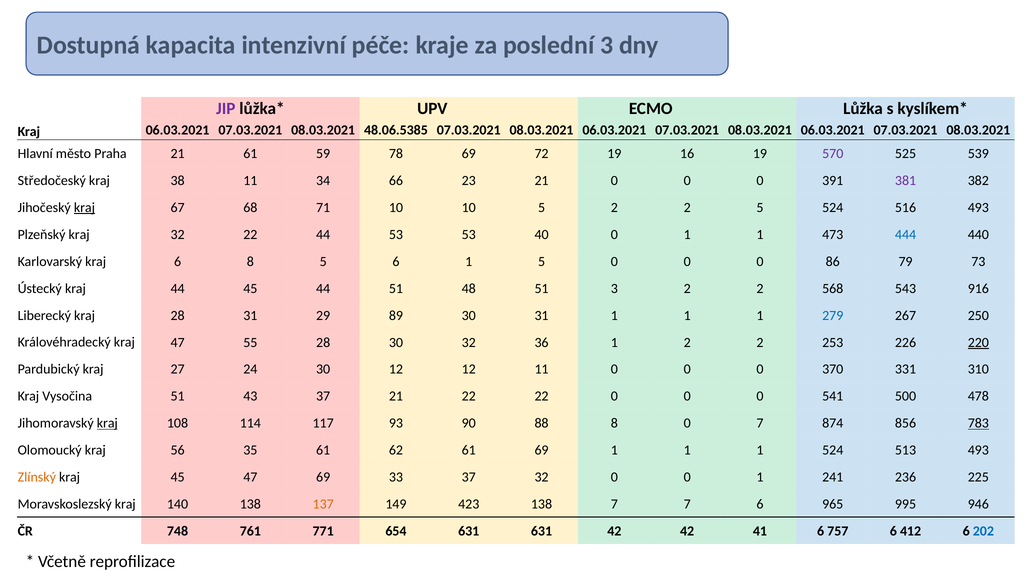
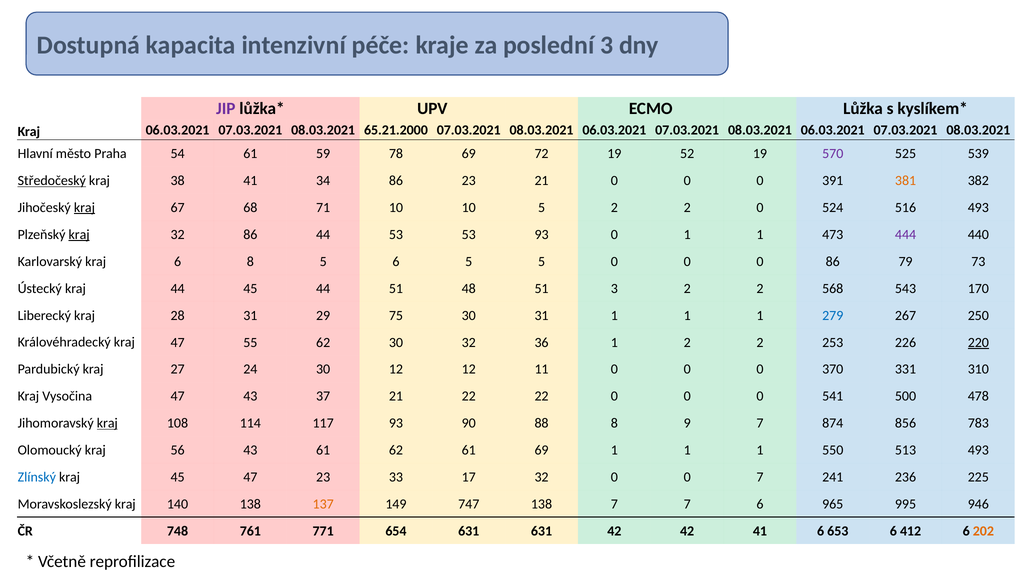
48.06.5385: 48.06.5385 -> 65.21.2000
Praha 21: 21 -> 54
16: 16 -> 52
Středočeský underline: none -> present
38 11: 11 -> 41
34 66: 66 -> 86
381 colour: purple -> orange
2 5: 5 -> 0
kraj at (79, 235) underline: none -> present
32 22: 22 -> 86
53 40: 40 -> 93
444 colour: blue -> purple
6 1: 1 -> 5
916: 916 -> 170
89: 89 -> 75
55 28: 28 -> 62
Vysočina 51: 51 -> 47
8 0: 0 -> 9
783 underline: present -> none
56 35: 35 -> 43
1 524: 524 -> 550
Zlínský colour: orange -> blue
47 69: 69 -> 23
33 37: 37 -> 17
0 0 1: 1 -> 7
423: 423 -> 747
757: 757 -> 653
202 colour: blue -> orange
